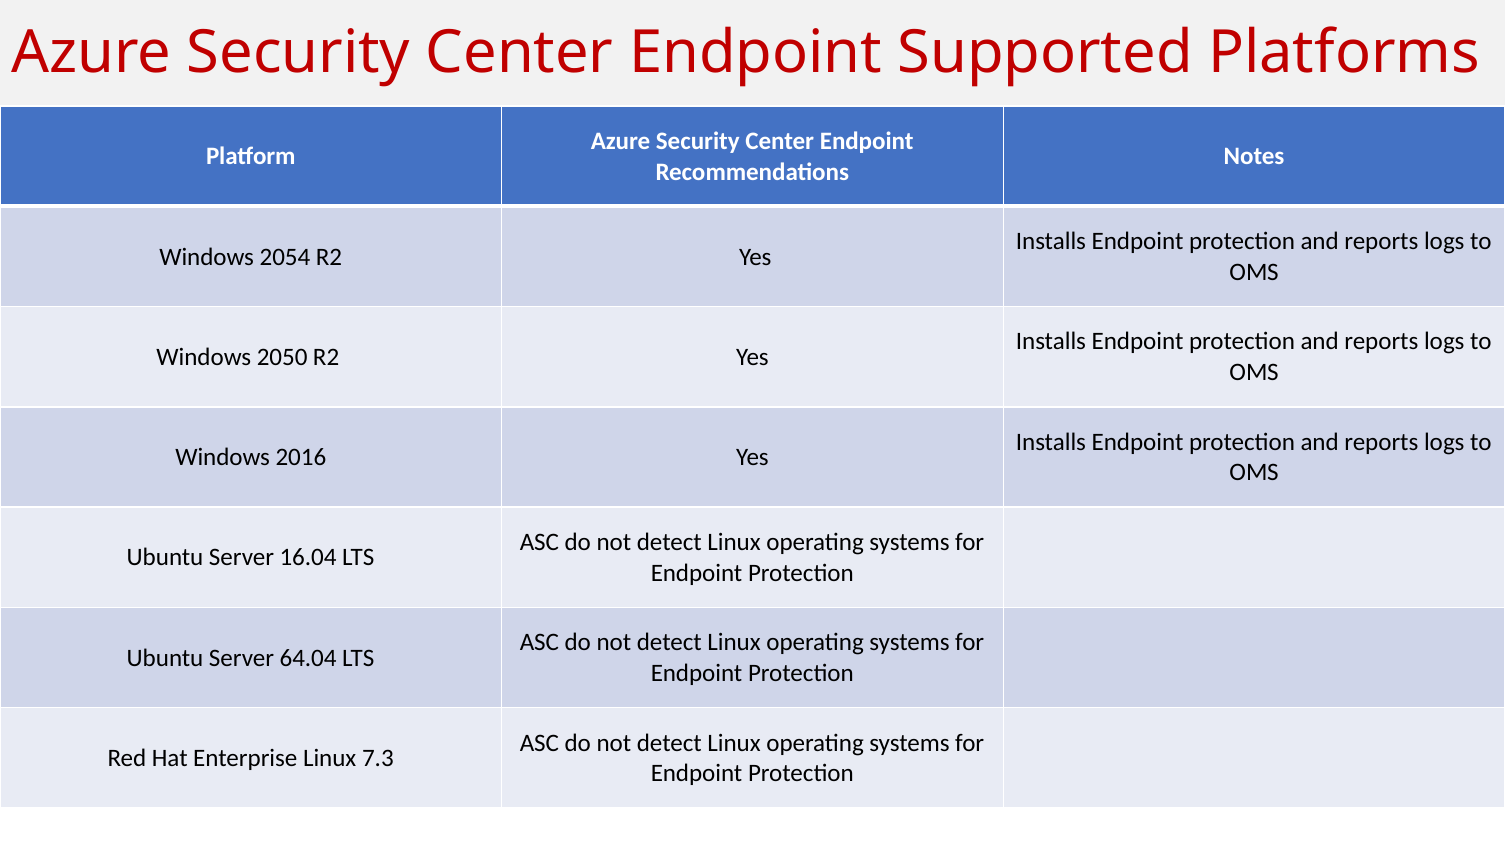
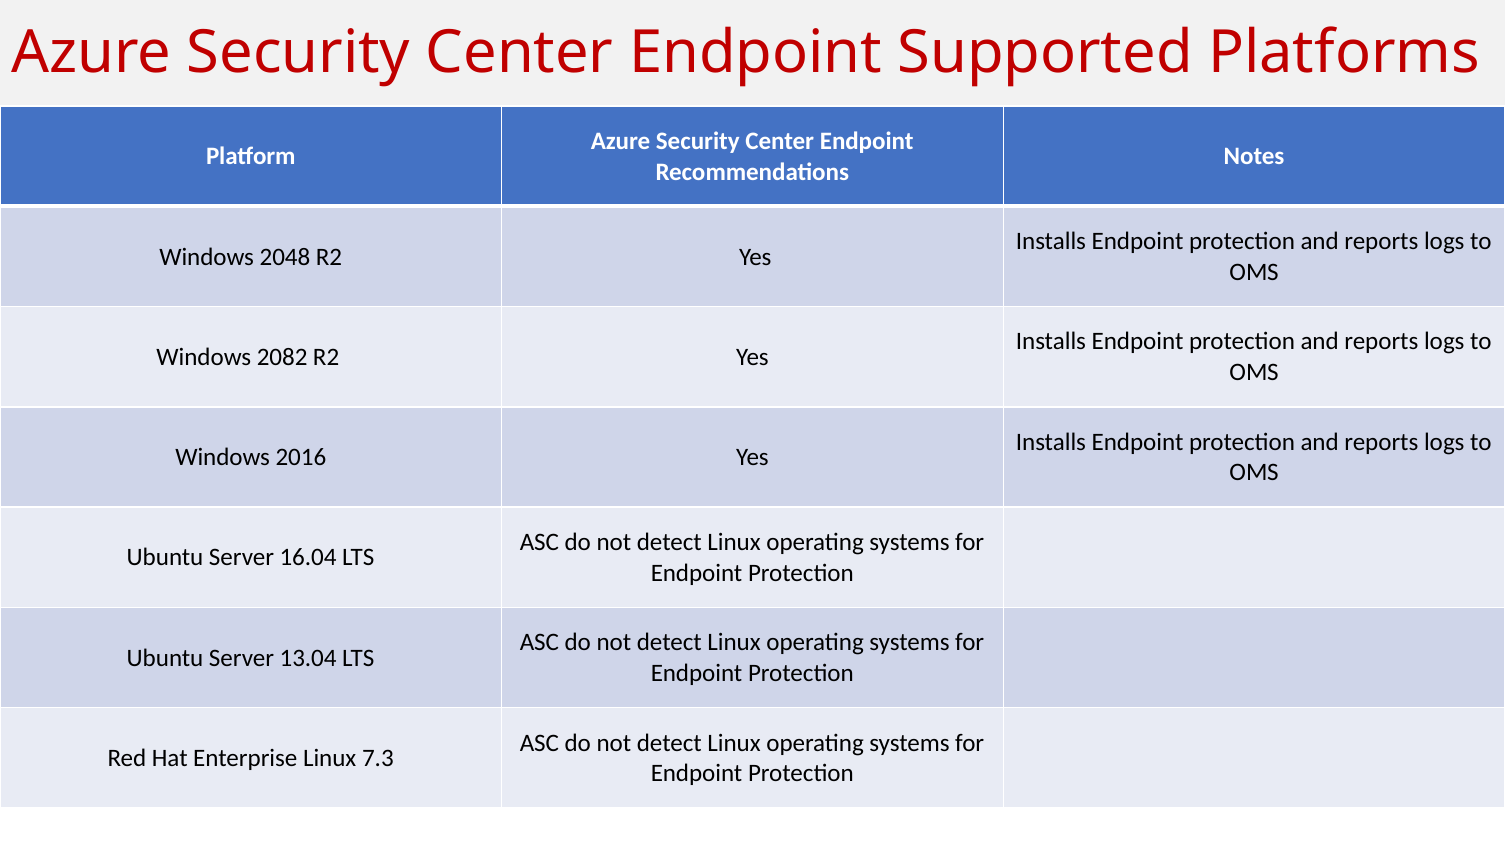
2054: 2054 -> 2048
2050: 2050 -> 2082
64.04: 64.04 -> 13.04
